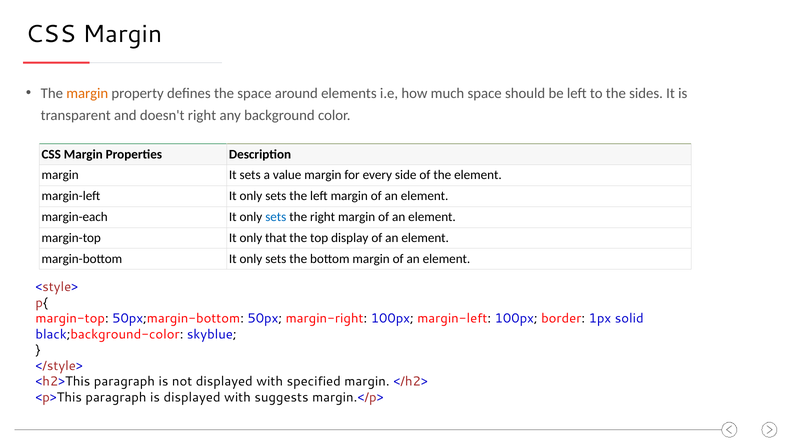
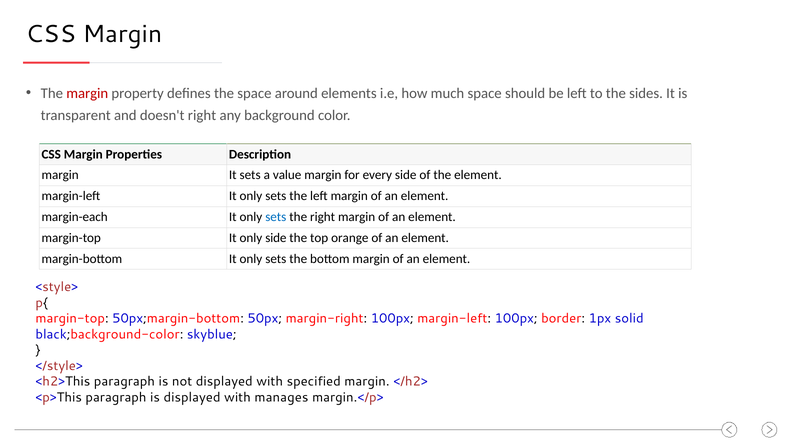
margin at (87, 93) colour: orange -> red
only that: that -> side
display: display -> orange
suggests: suggests -> manages
